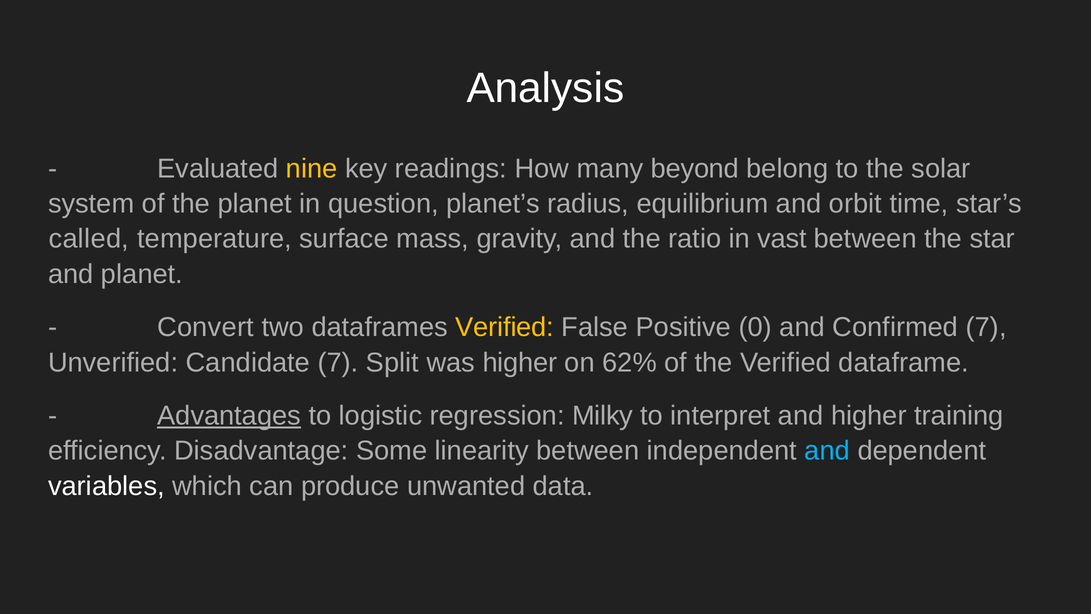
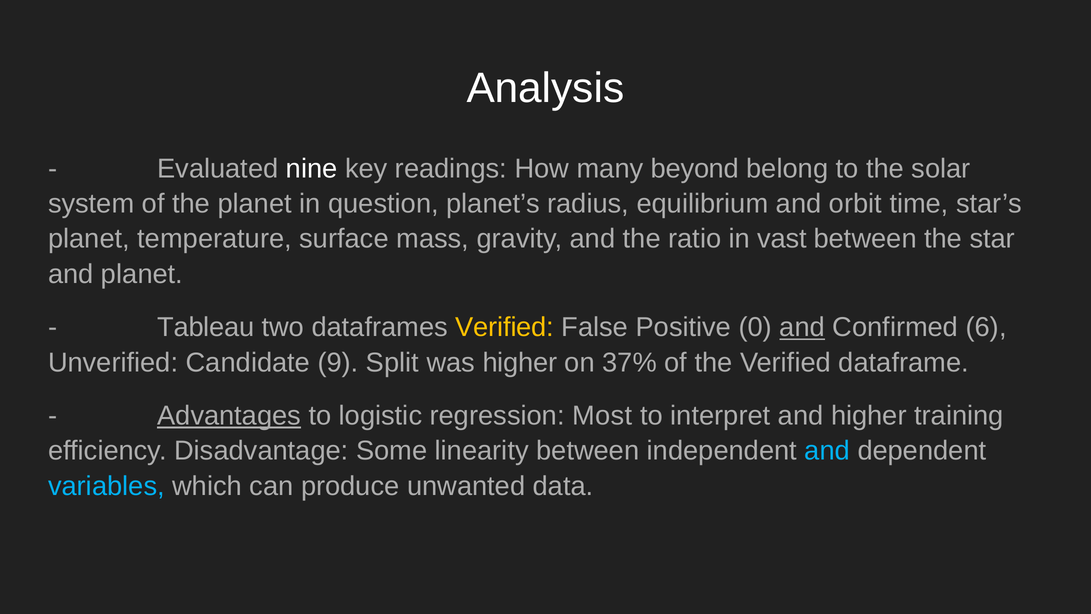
nine colour: yellow -> white
called at (89, 239): called -> planet
Convert: Convert -> Tableau
and at (802, 327) underline: none -> present
Confirmed 7: 7 -> 6
Candidate 7: 7 -> 9
62%: 62% -> 37%
Milky: Milky -> Most
variables colour: white -> light blue
